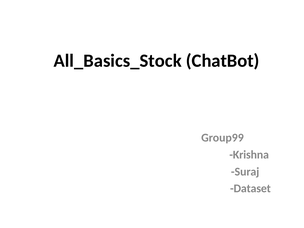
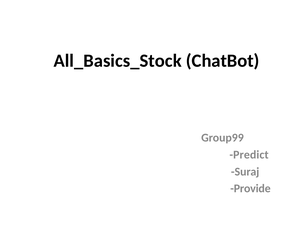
Krishna: Krishna -> Predict
Dataset: Dataset -> Provide
